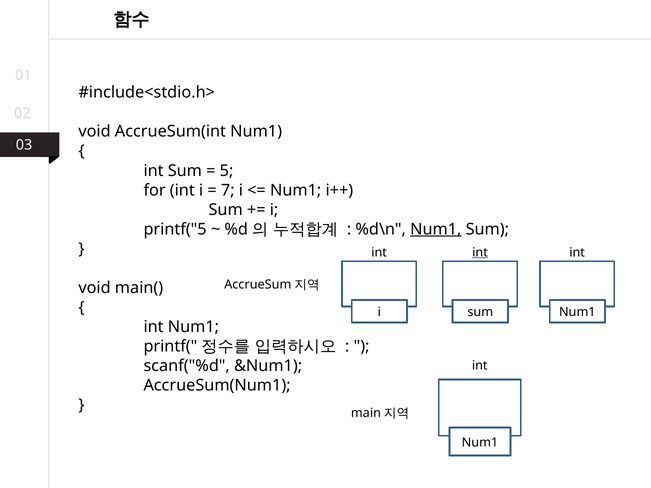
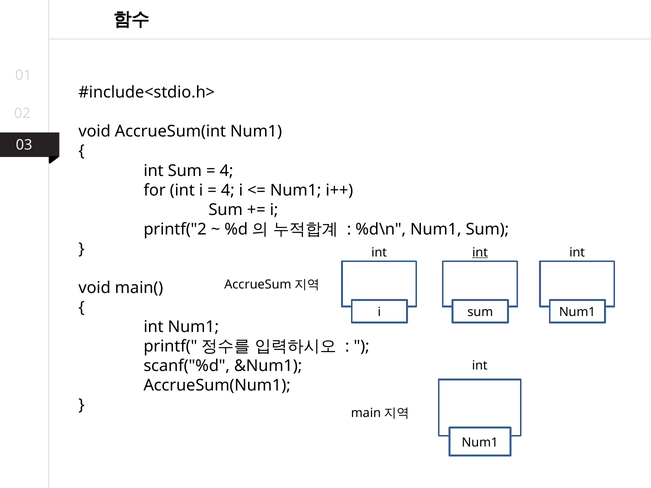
5 at (227, 171): 5 -> 4
7 at (228, 190): 7 -> 4
printf("5: printf("5 -> printf("2
Num1 at (436, 229) underline: present -> none
